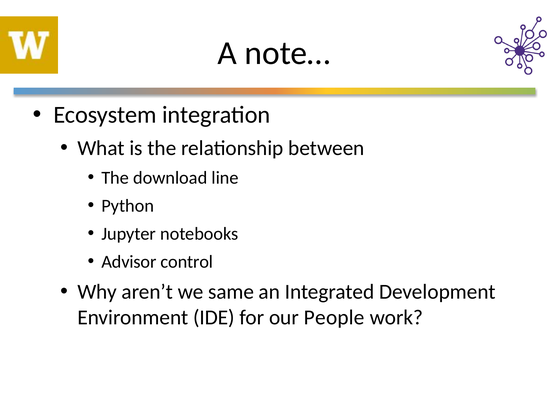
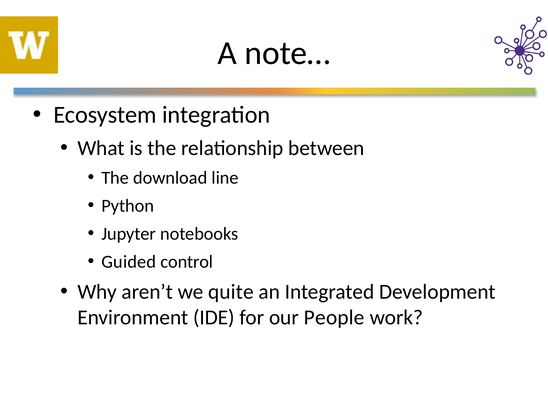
Advisor: Advisor -> Guided
same: same -> quite
